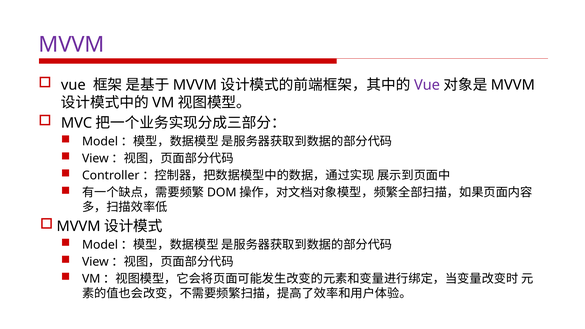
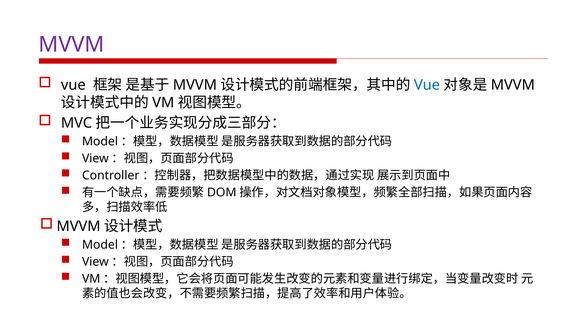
Vue at (427, 85) colour: purple -> blue
